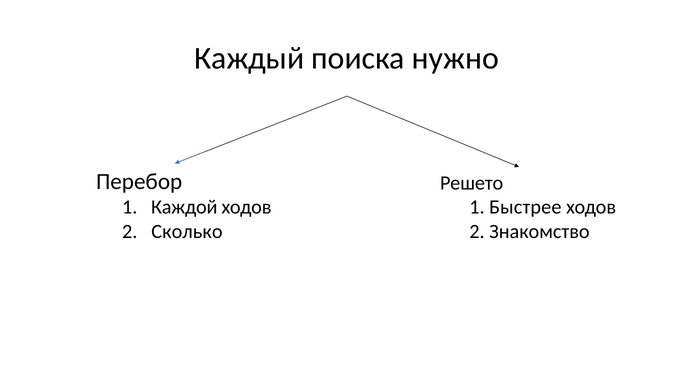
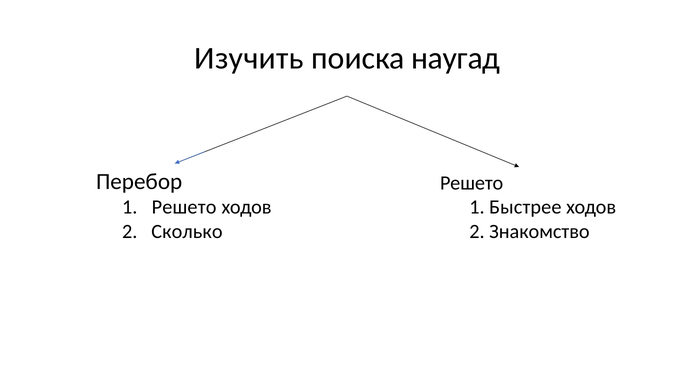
Каждый: Каждый -> Изучить
нужно: нужно -> наугад
1 Каждой: Каждой -> Решето
